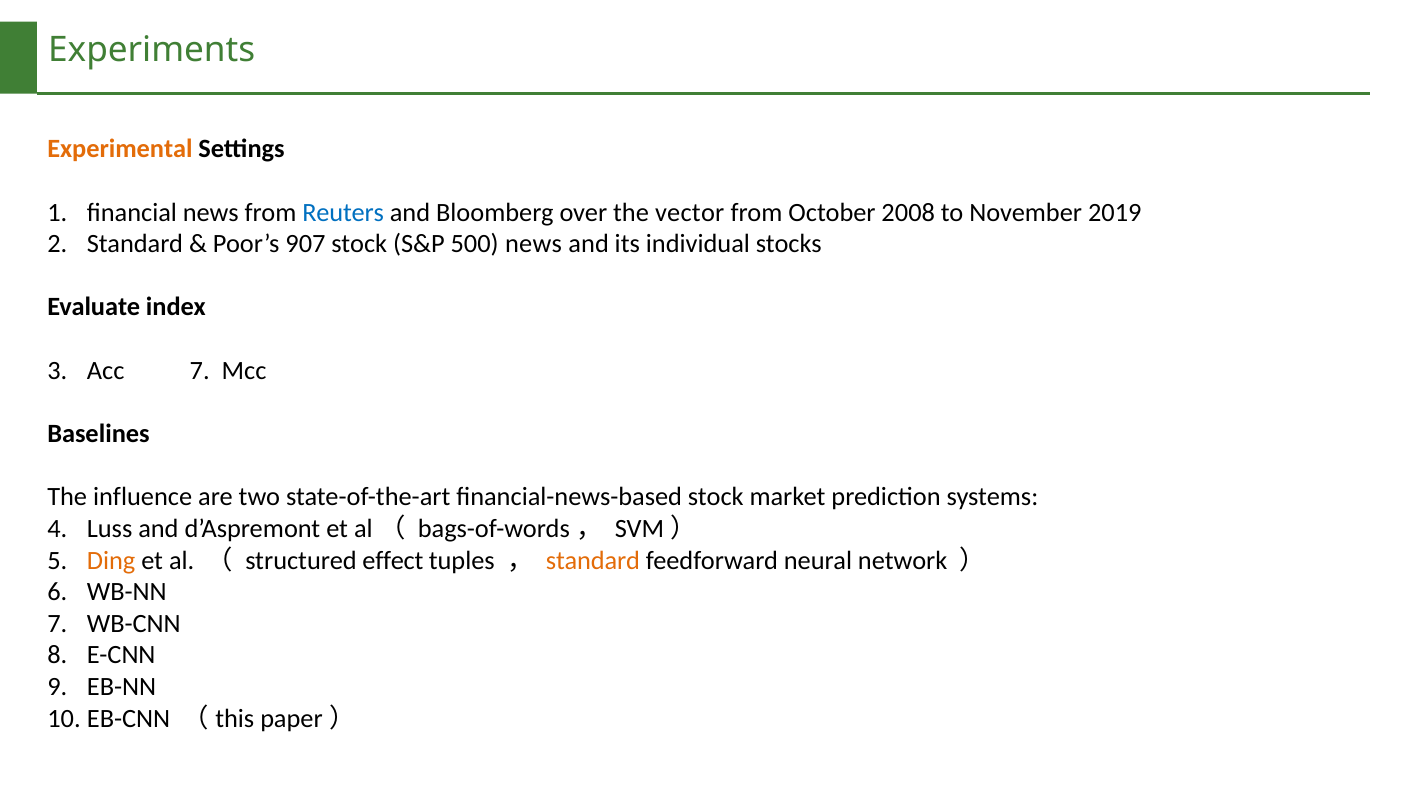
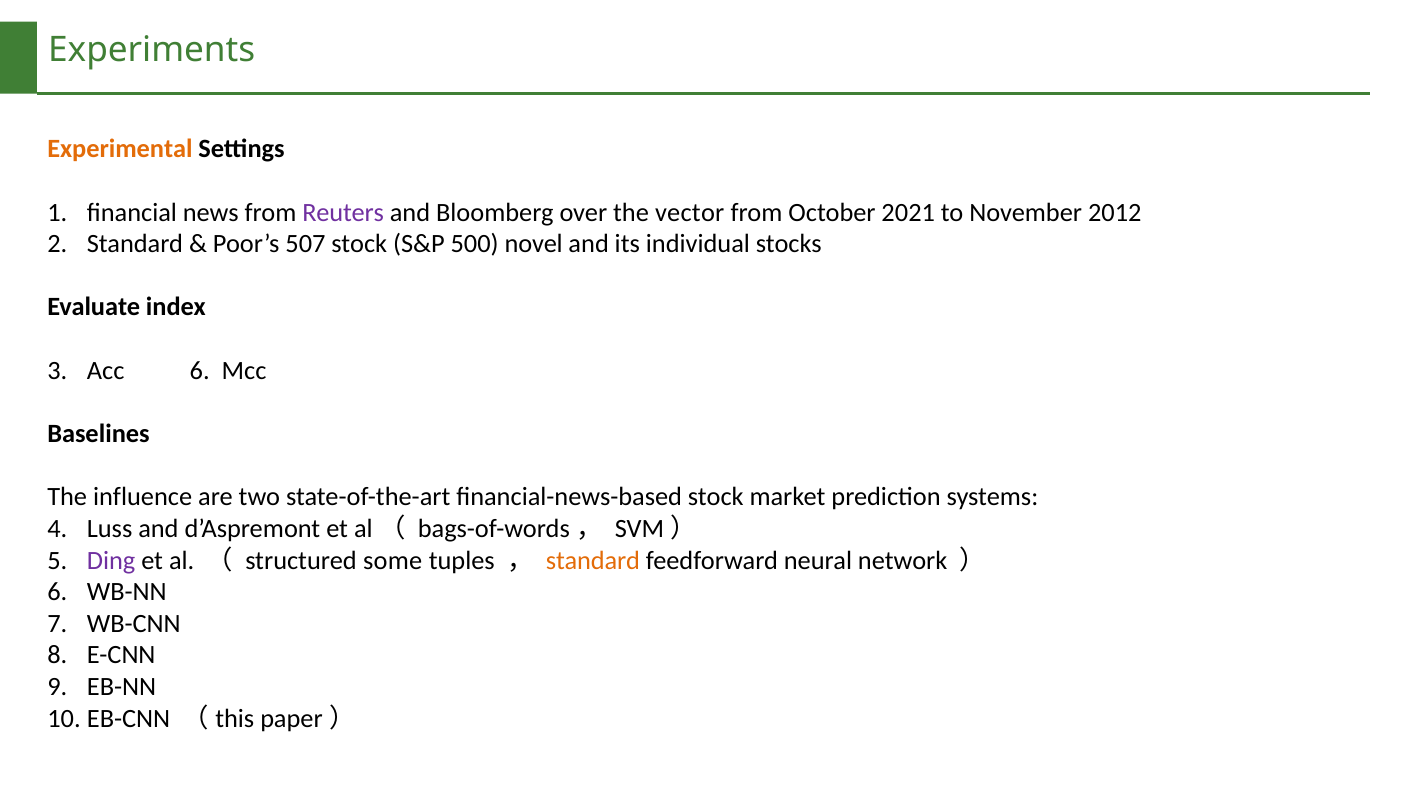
Reuters colour: blue -> purple
2008: 2008 -> 2021
2019: 2019 -> 2012
907: 907 -> 507
500 news: news -> novel
Acc 7: 7 -> 6
Ding colour: orange -> purple
effect: effect -> some
